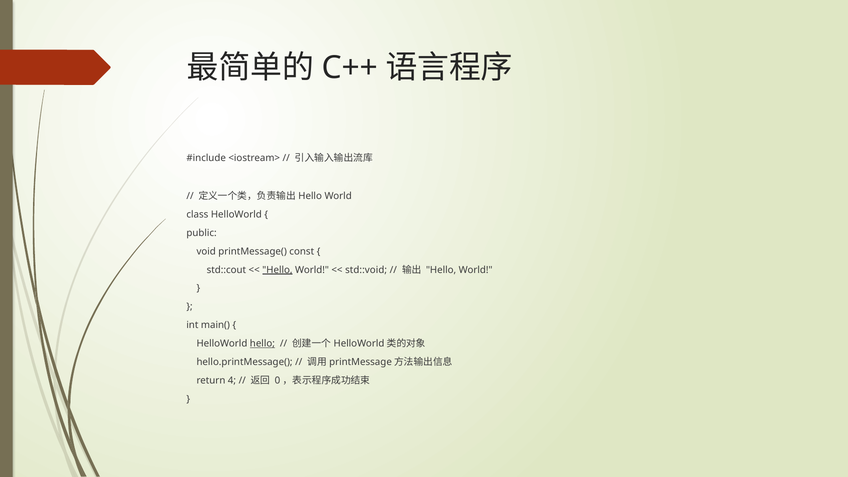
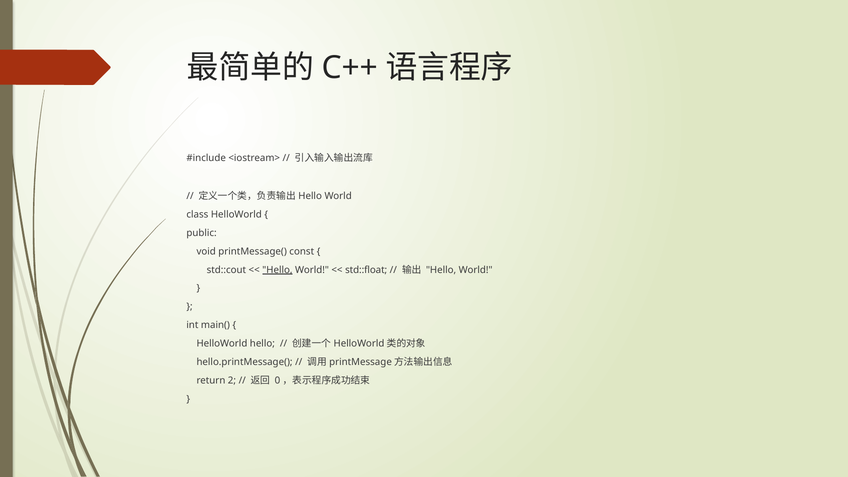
std::void: std::void -> std::float
hello at (262, 344) underline: present -> none
4: 4 -> 2
